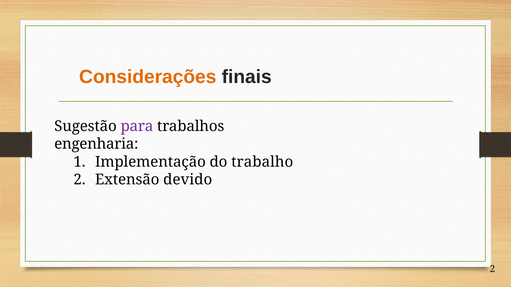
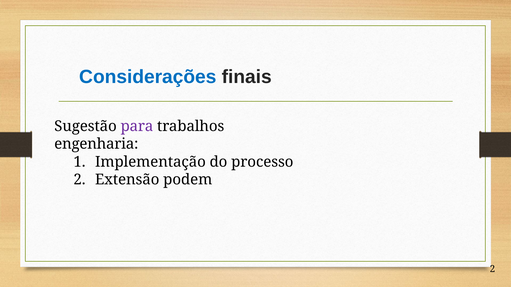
Considerações colour: orange -> blue
trabalho: trabalho -> processo
devido: devido -> podem
